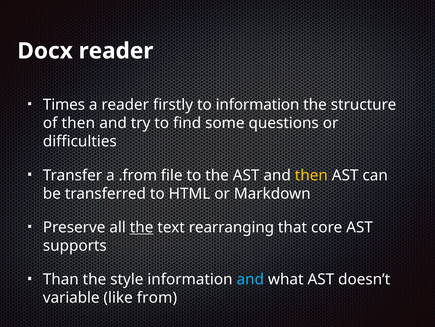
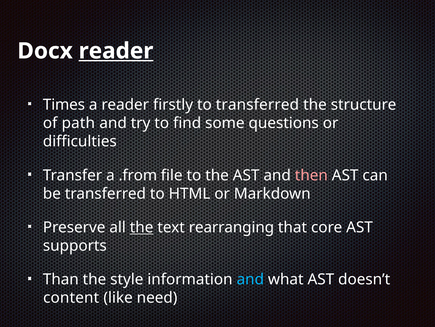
reader at (116, 51) underline: none -> present
to information: information -> transferred
of then: then -> path
then at (311, 175) colour: yellow -> pink
variable: variable -> content
from: from -> need
